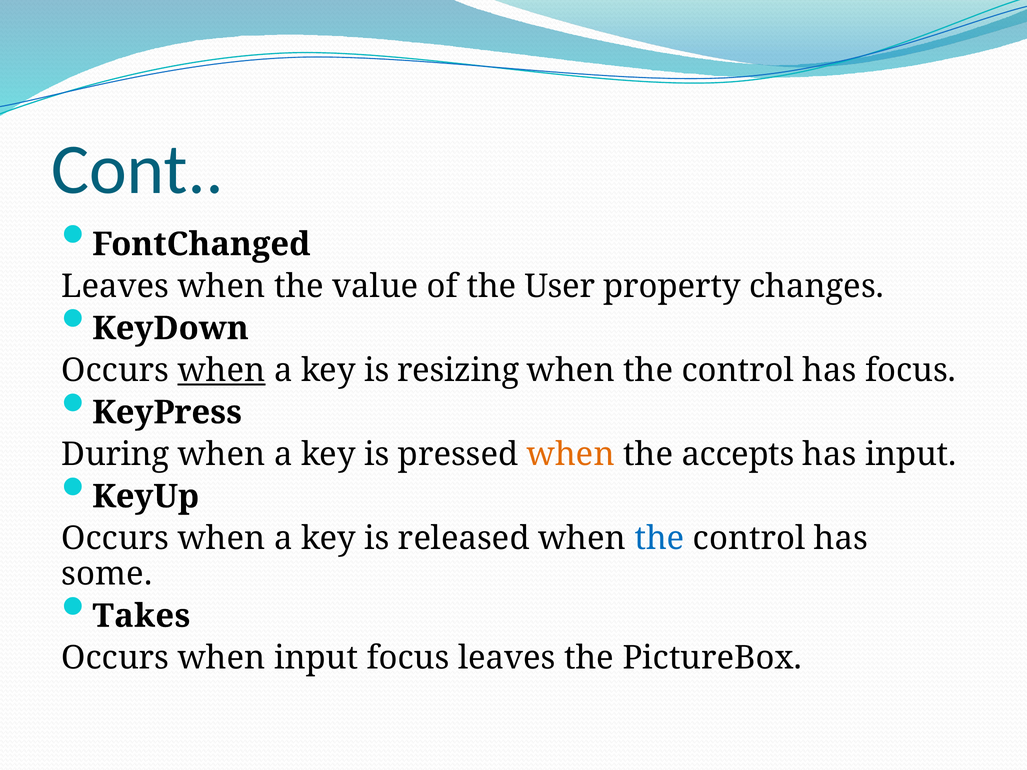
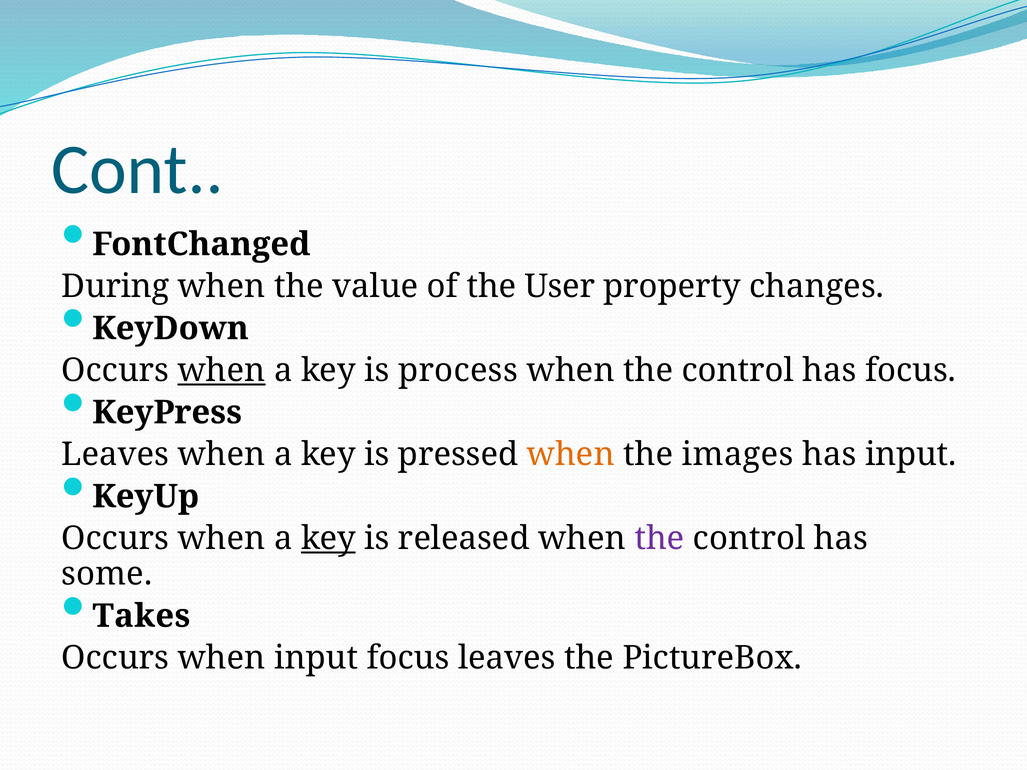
Leaves at (115, 286): Leaves -> During
resizing: resizing -> process
During at (115, 455): During -> Leaves
accepts: accepts -> images
key at (328, 539) underline: none -> present
the at (659, 539) colour: blue -> purple
